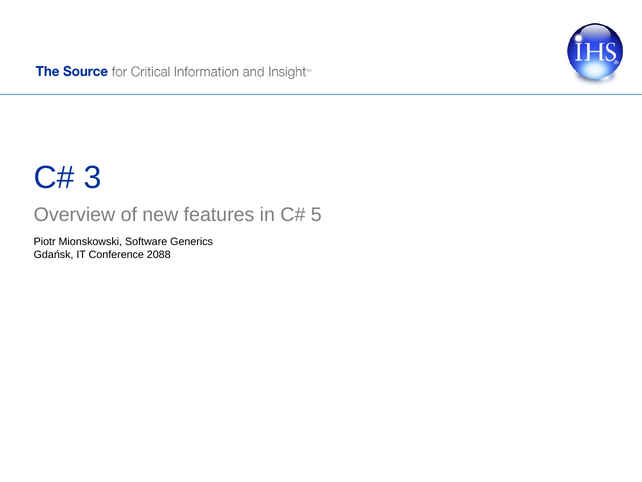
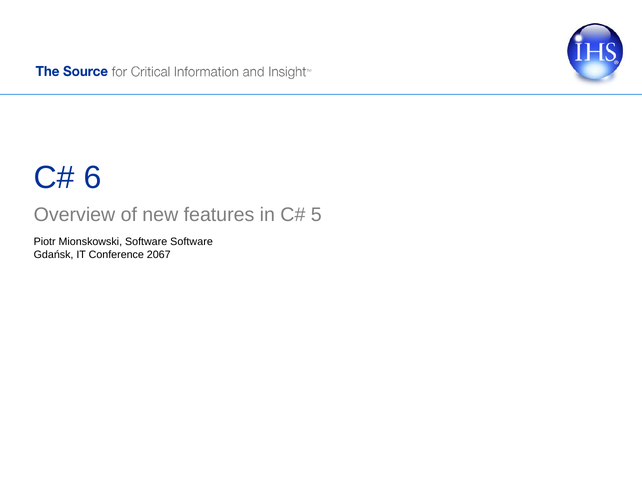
3: 3 -> 6
Software Generics: Generics -> Software
2088: 2088 -> 2067
